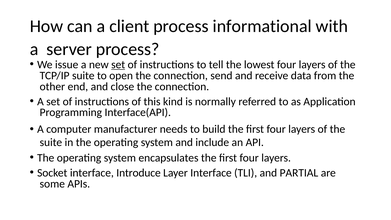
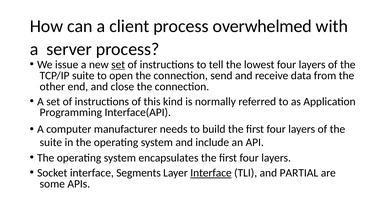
informational: informational -> overwhelmed
Introduce: Introduce -> Segments
Interface at (211, 173) underline: none -> present
